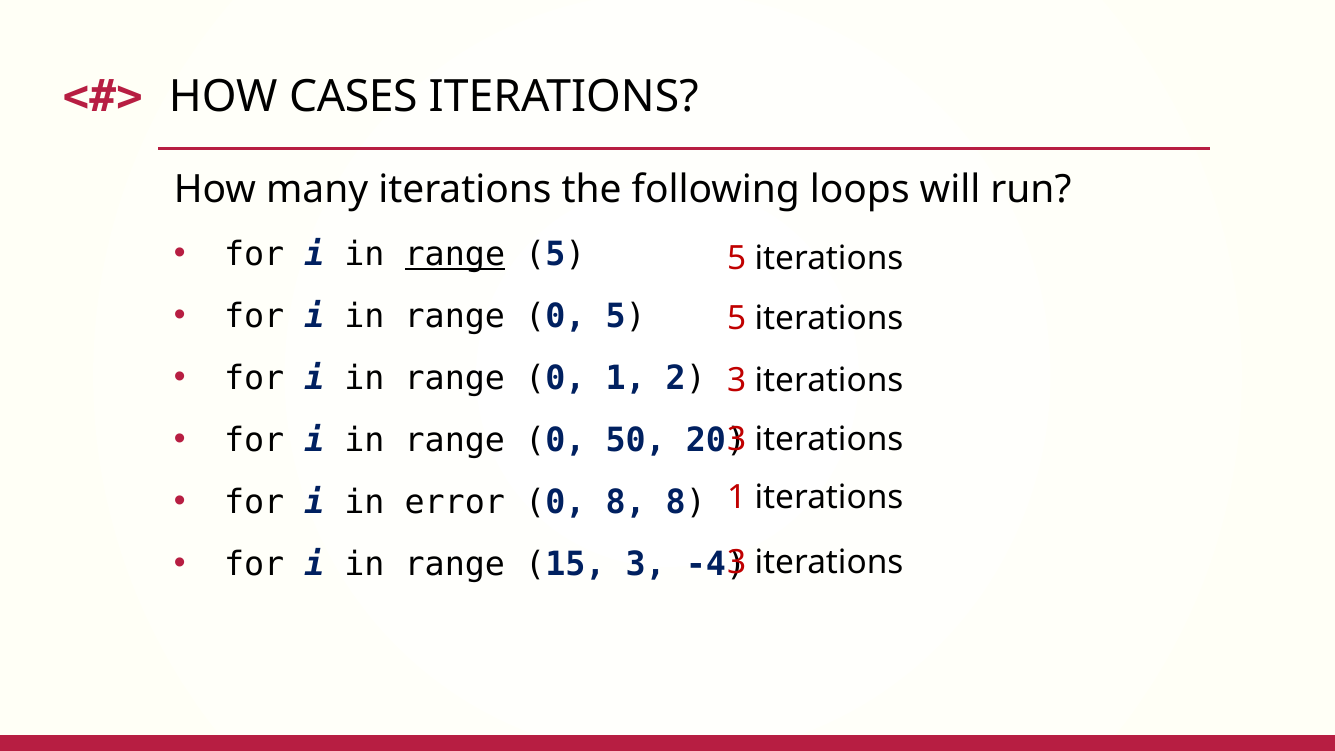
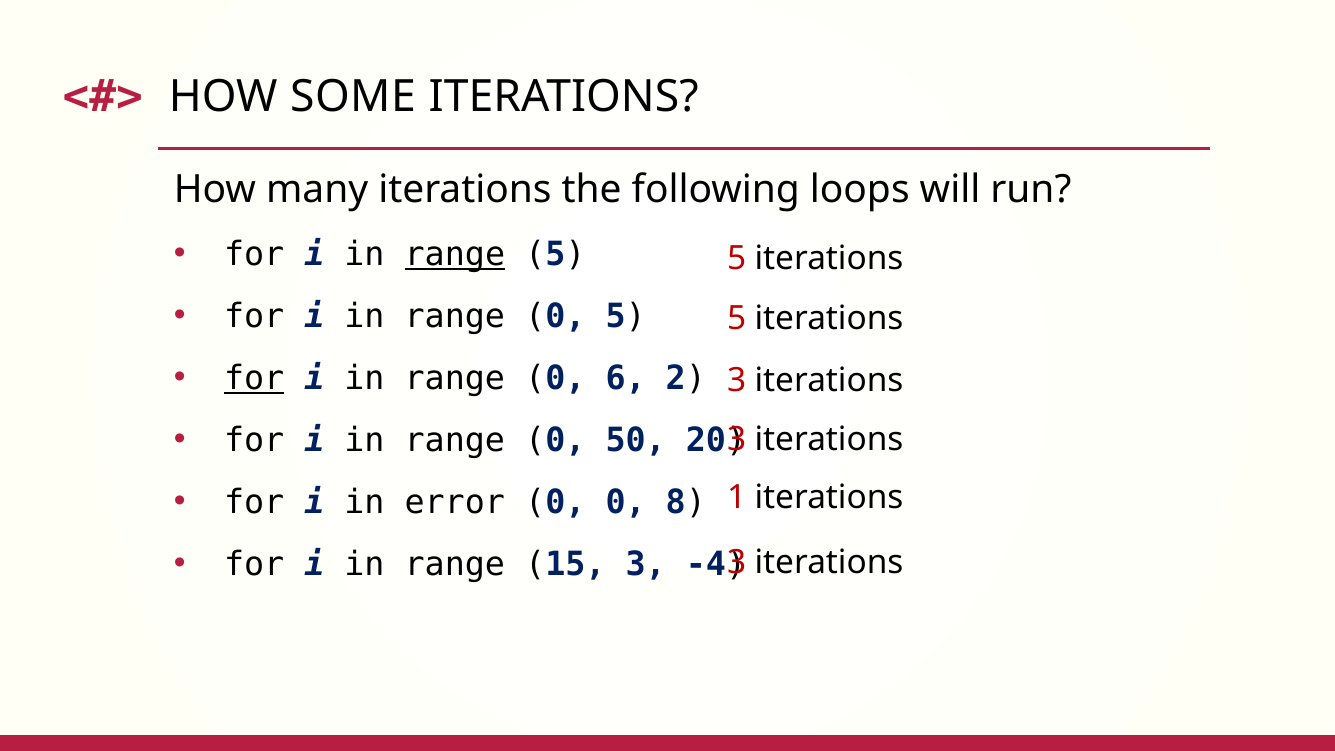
CASES: CASES -> SOME
for at (254, 378) underline: none -> present
0 1: 1 -> 6
0 8: 8 -> 0
